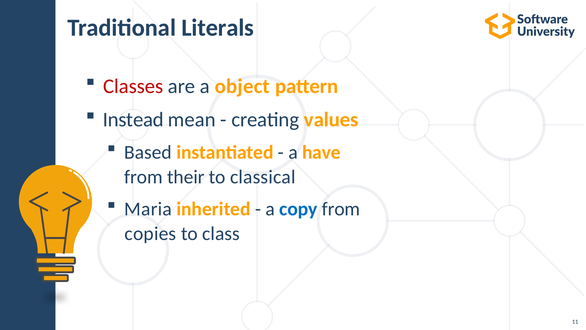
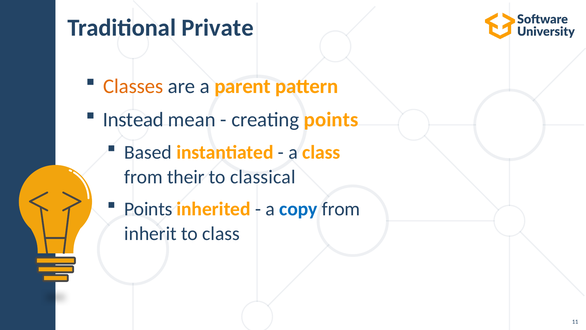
Literals: Literals -> Private
Classes colour: red -> orange
object: object -> parent
creating values: values -> points
a have: have -> class
Maria at (148, 209): Maria -> Points
copies: copies -> inherit
